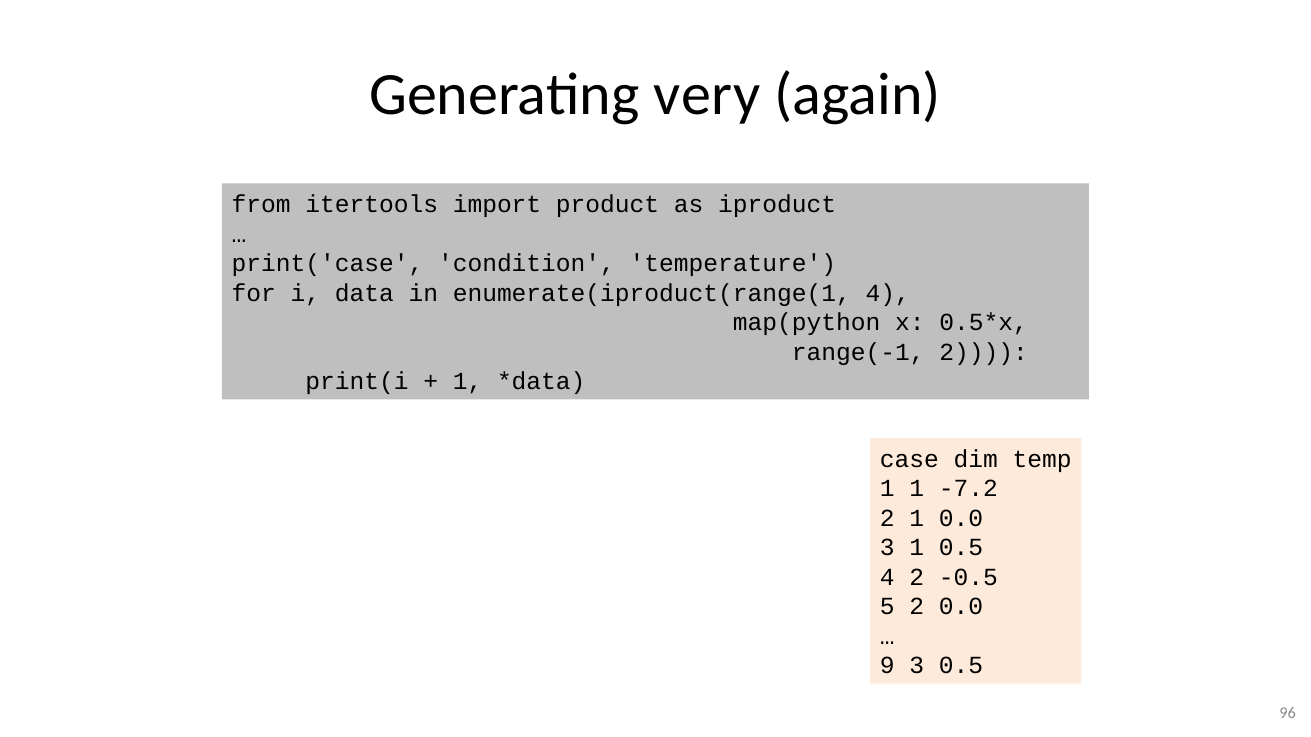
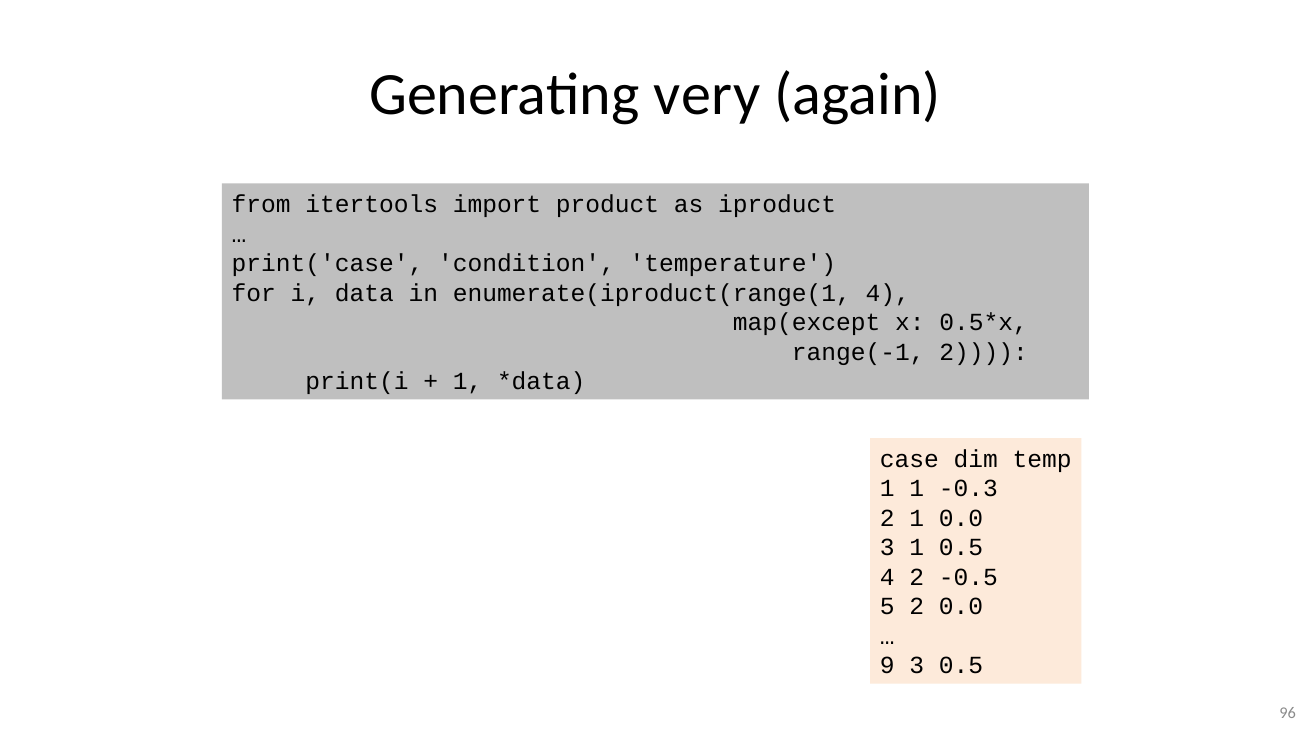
map(python: map(python -> map(except
-7.2: -7.2 -> -0.3
